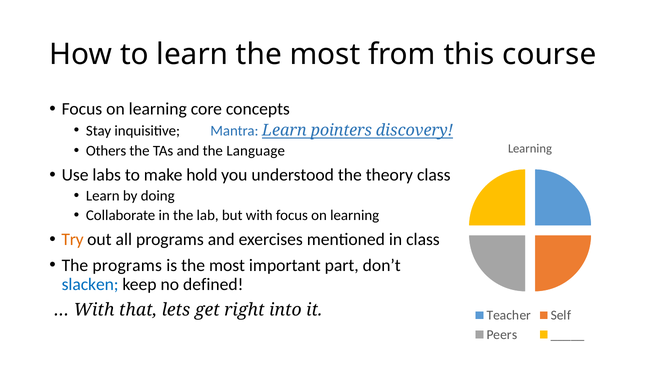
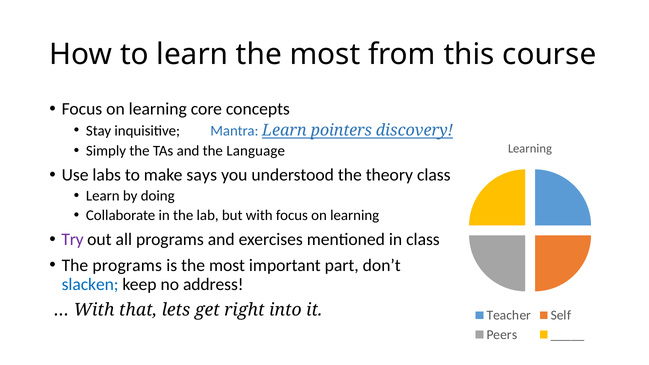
Others: Others -> Simply
hold: hold -> says
Try colour: orange -> purple
defined: defined -> address
